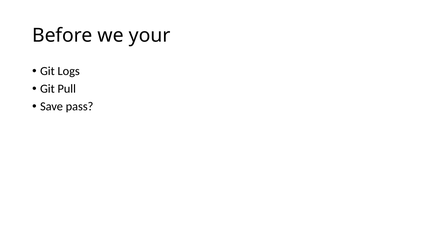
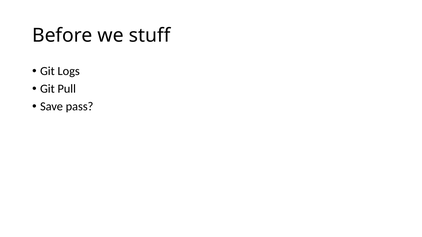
your: your -> stuff
